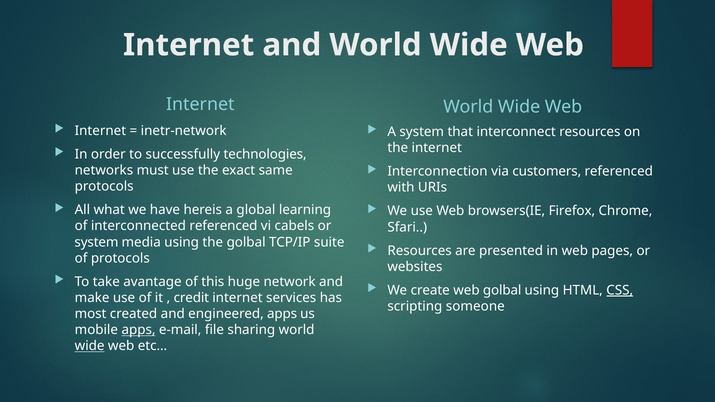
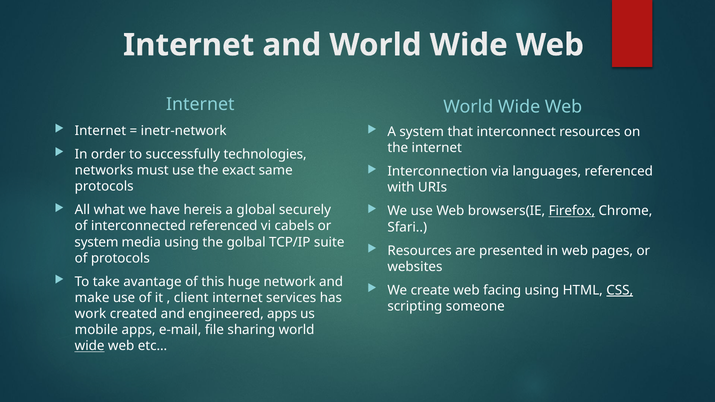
customers: customers -> languages
learning: learning -> securely
Firefox underline: none -> present
web golbal: golbal -> facing
credit: credit -> client
most: most -> work
apps at (139, 330) underline: present -> none
